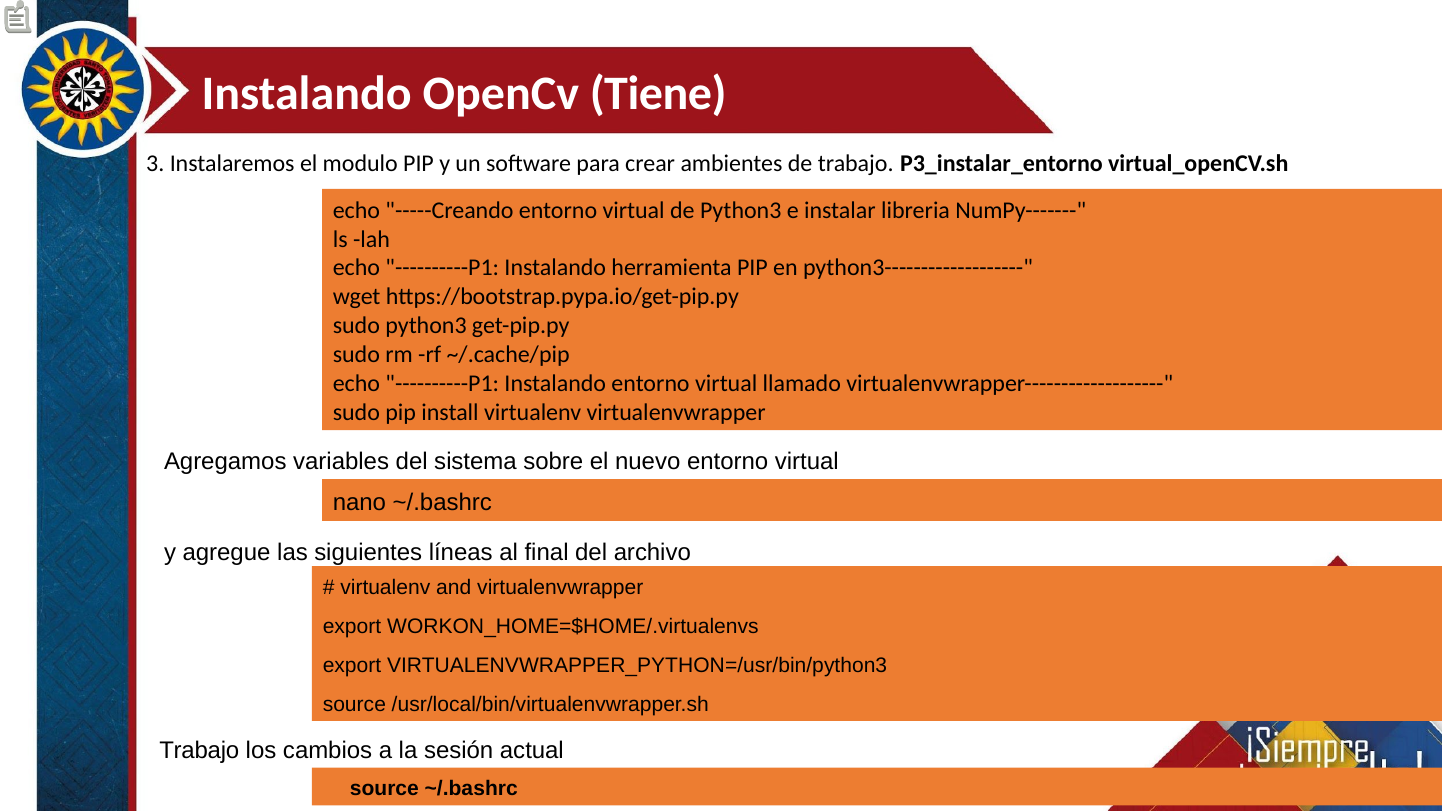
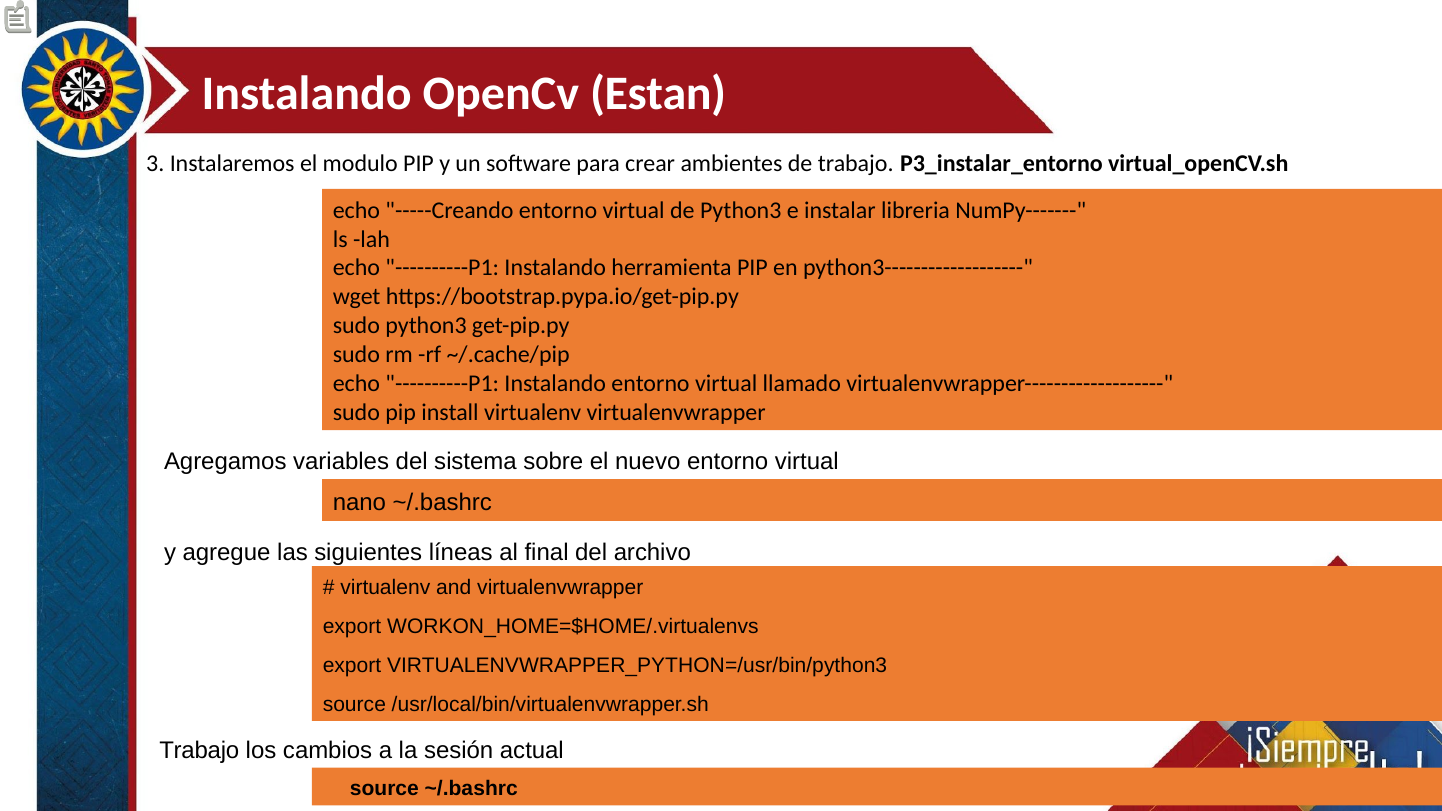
Tiene: Tiene -> Estan
